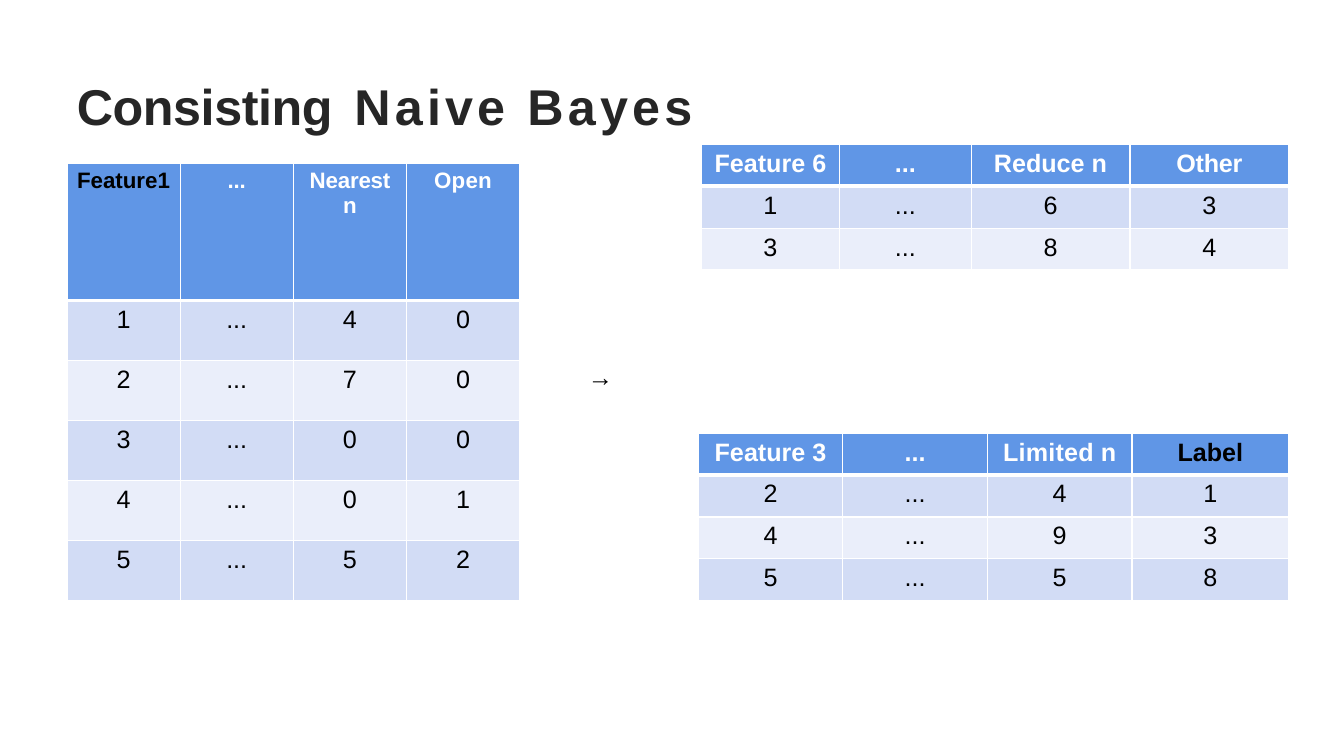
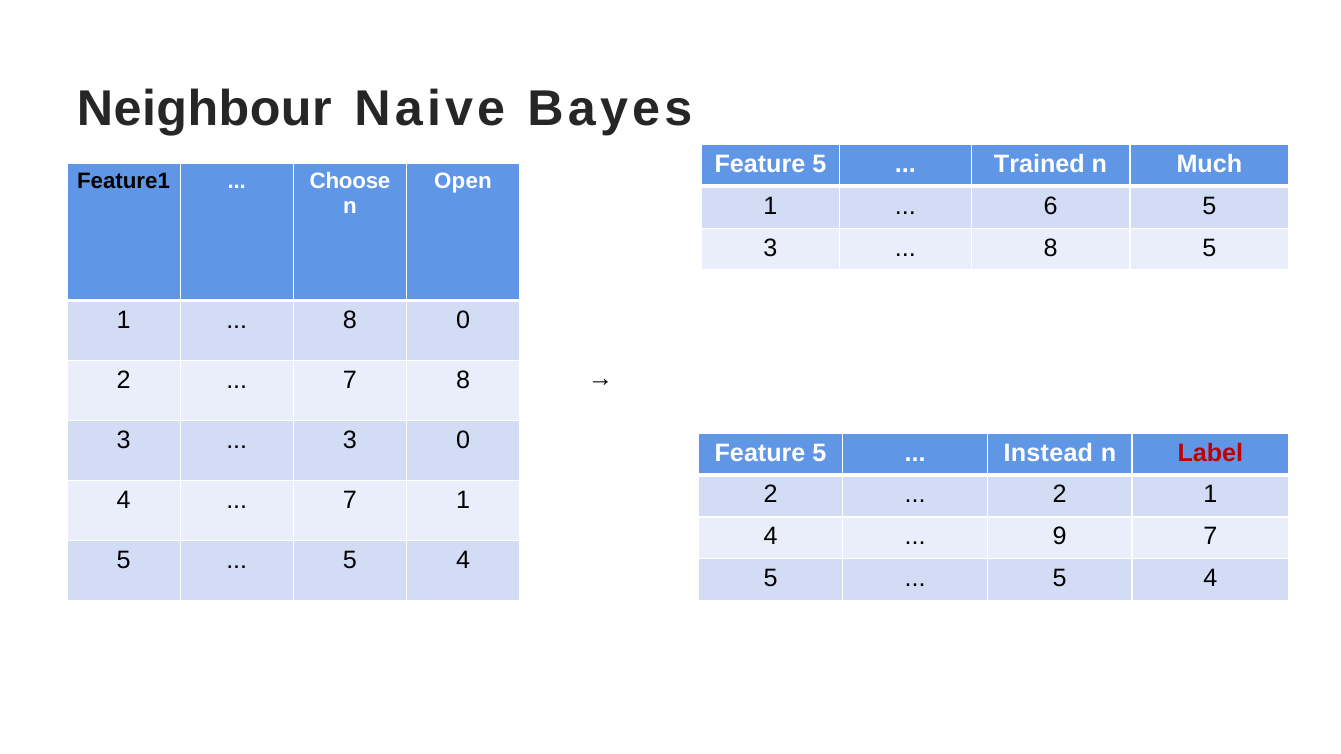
Consisting: Consisting -> Neighbour
6 at (819, 164): 6 -> 5
Reduce: Reduce -> Trained
Other: Other -> Much
Nearest: Nearest -> Choose
6 3: 3 -> 5
8 4: 4 -> 5
4 at (350, 320): 4 -> 8
7 0: 0 -> 8
0 at (350, 440): 0 -> 3
3 at (819, 453): 3 -> 5
Limited: Limited -> Instead
Label colour: black -> red
4 at (1060, 495): 4 -> 2
0 at (350, 500): 0 -> 7
9 3: 3 -> 7
2 at (463, 560): 2 -> 4
8 at (1210, 579): 8 -> 4
